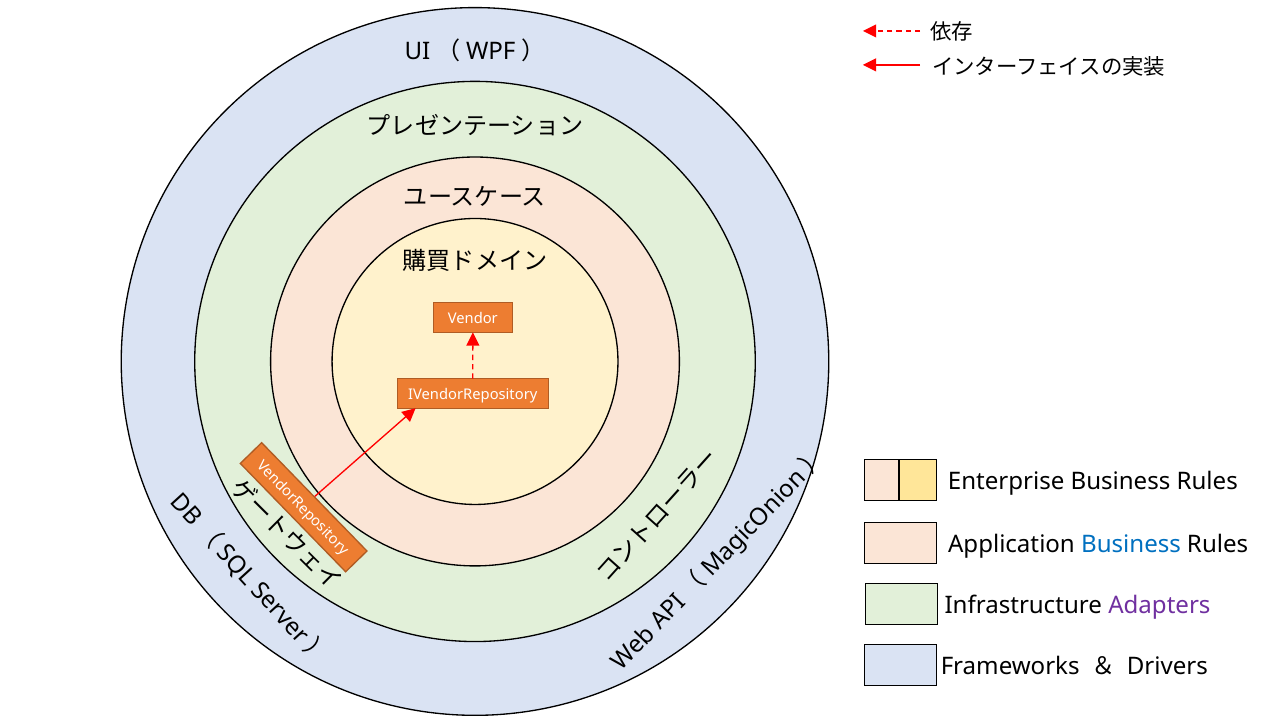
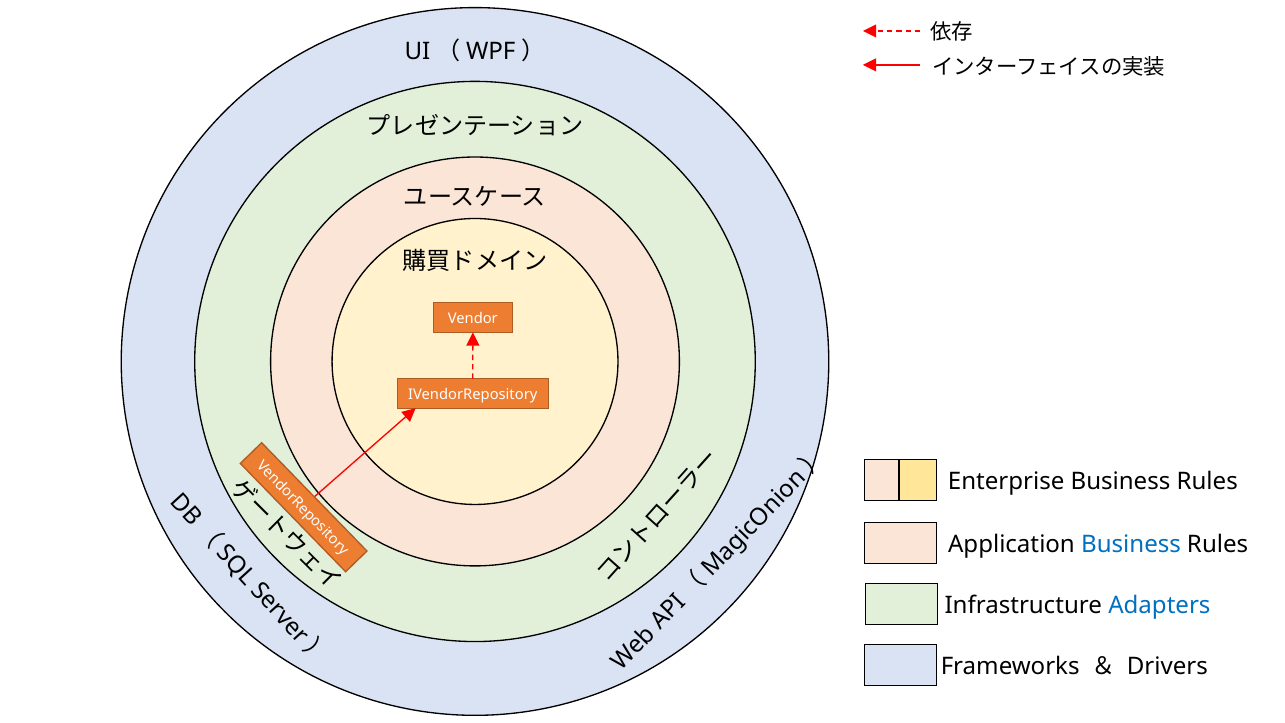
Adapters colour: purple -> blue
